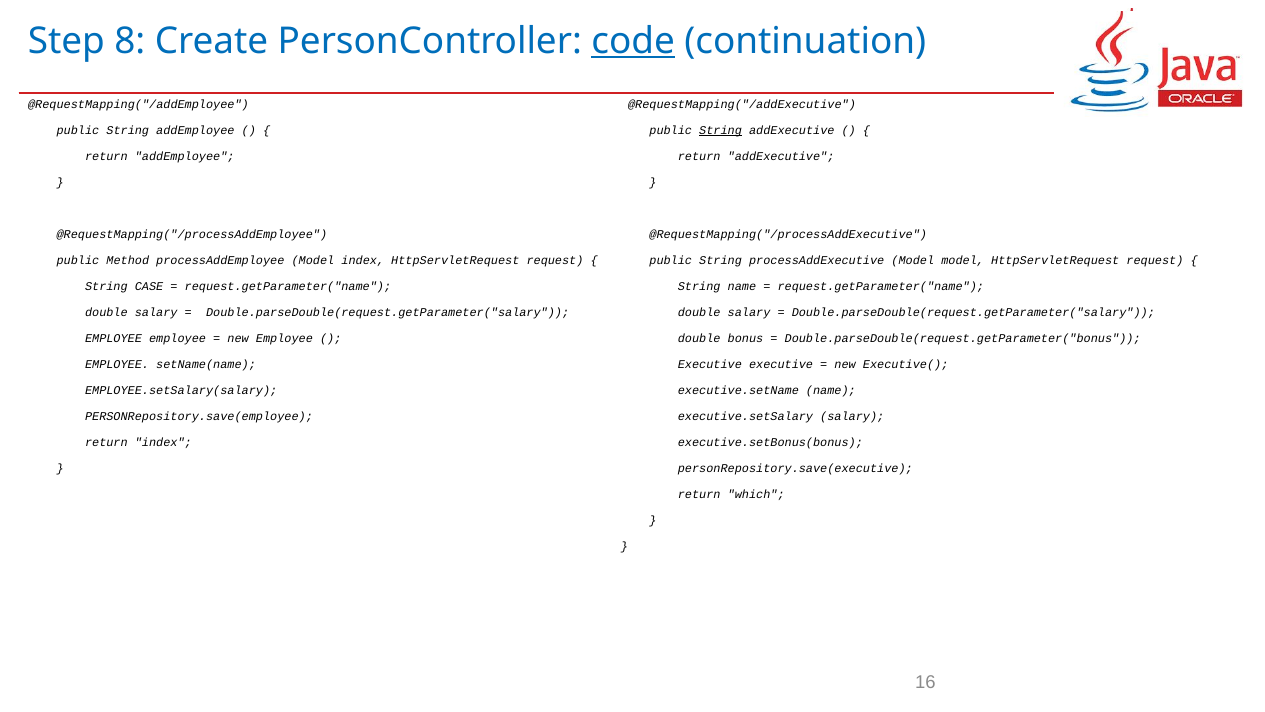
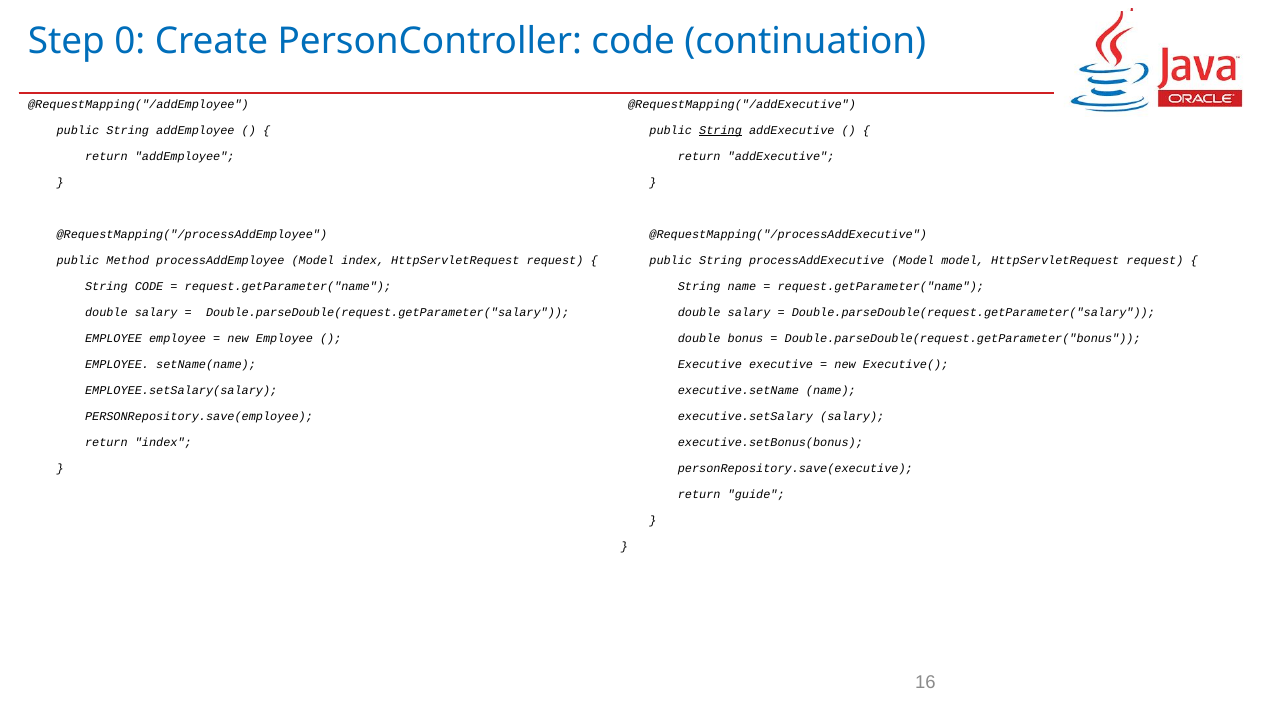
8: 8 -> 0
code at (633, 41) underline: present -> none
String CASE: CASE -> CODE
which: which -> guide
